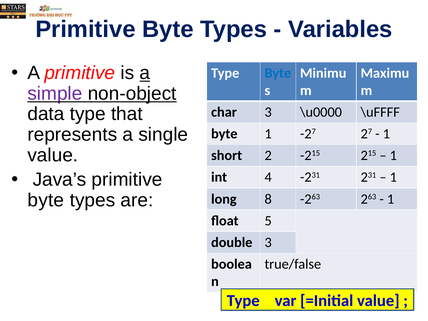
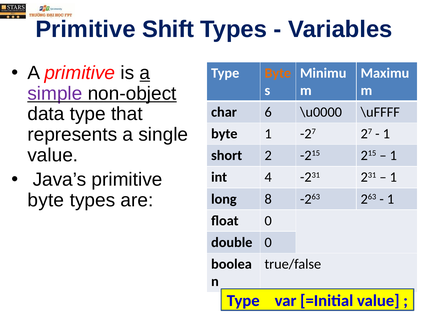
Byte at (168, 29): Byte -> Shift
Byte at (278, 73) colour: blue -> orange
char 3: 3 -> 6
float 5: 5 -> 0
double 3: 3 -> 0
